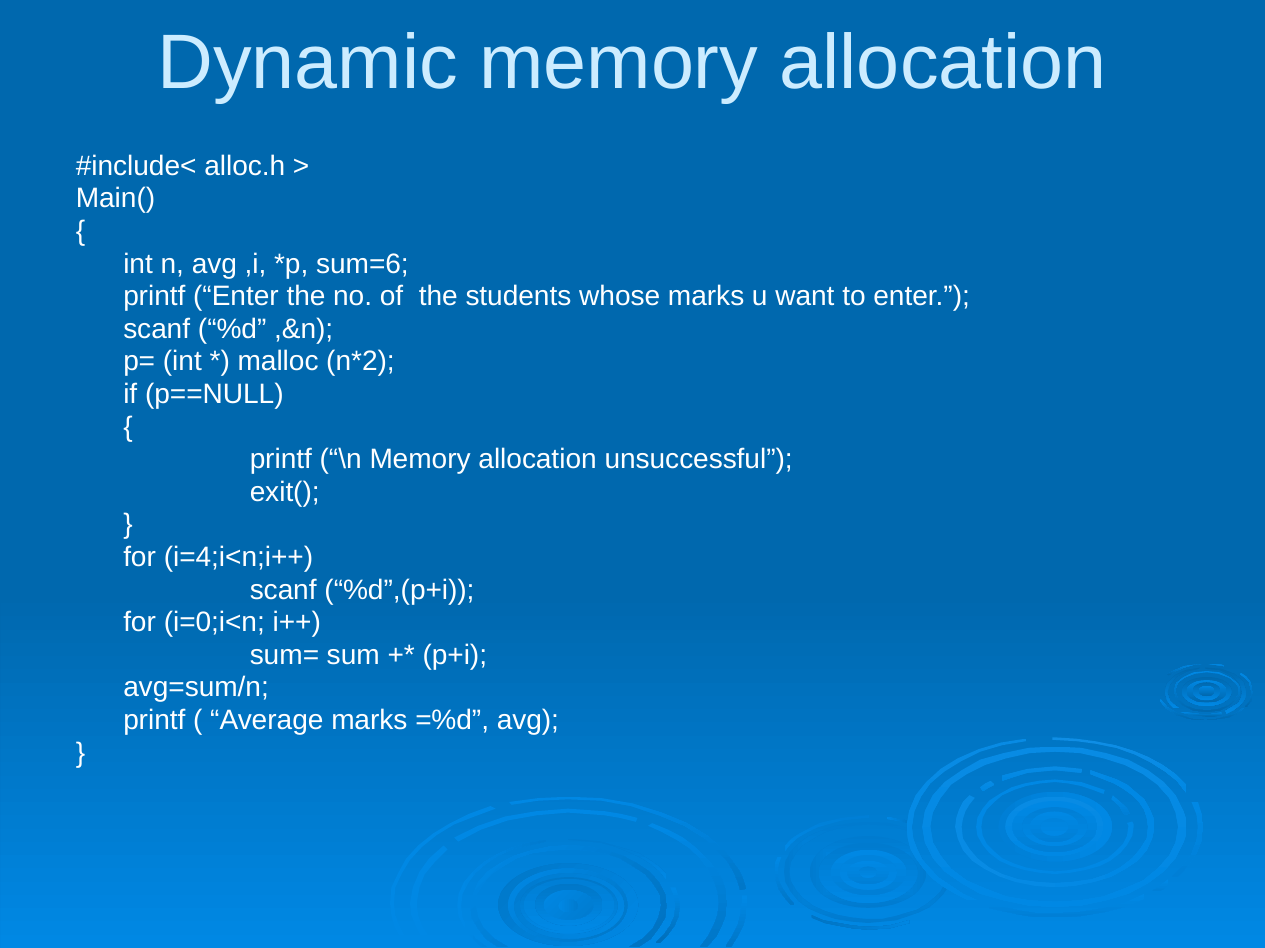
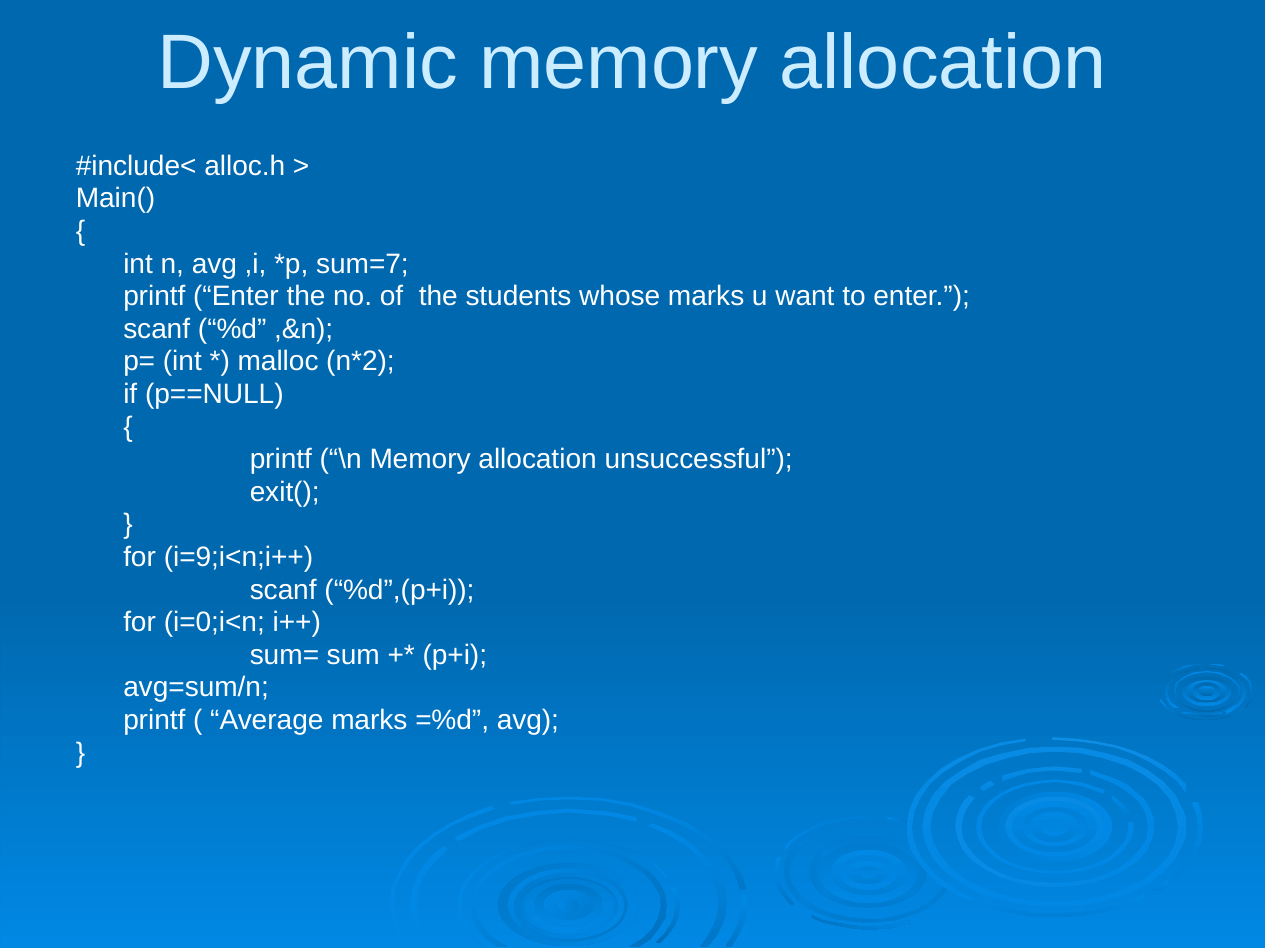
sum=6: sum=6 -> sum=7
i=4;i<n;i++: i=4;i<n;i++ -> i=9;i<n;i++
